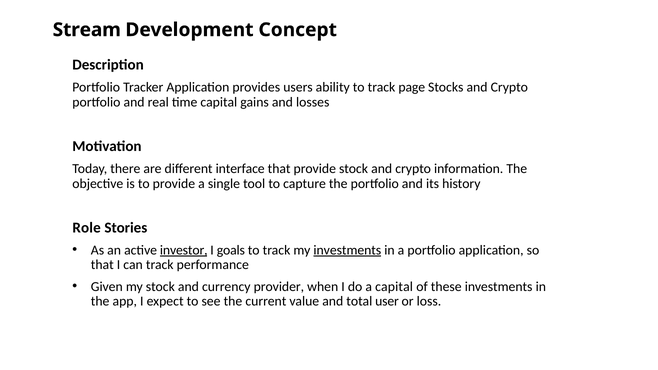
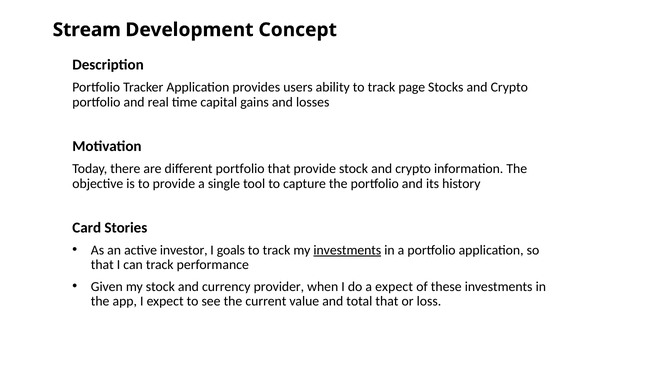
different interface: interface -> portfolio
Role: Role -> Card
investor underline: present -> none
a capital: capital -> expect
total user: user -> that
